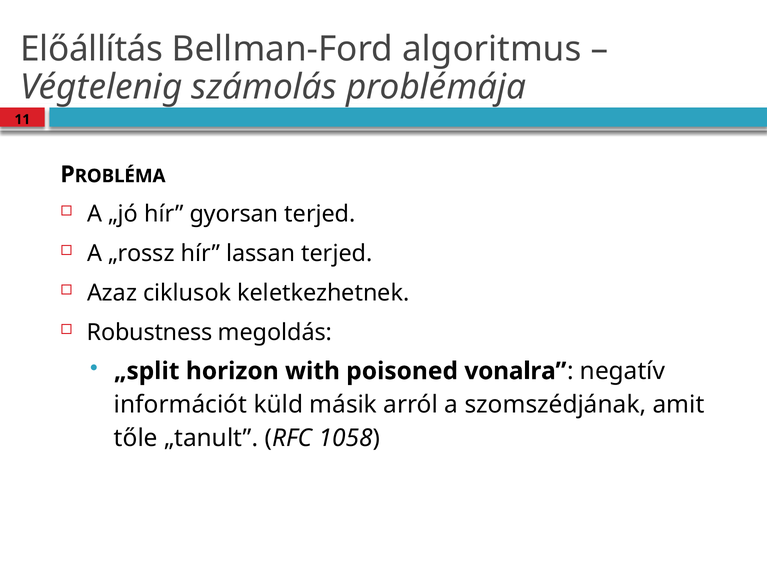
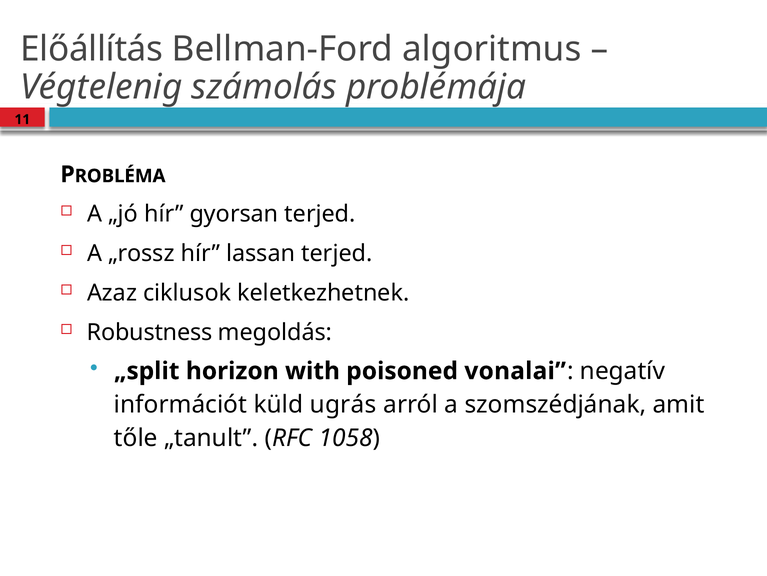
vonalra: vonalra -> vonalai
másik: másik -> ugrás
